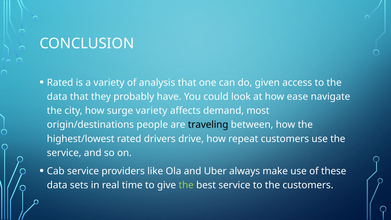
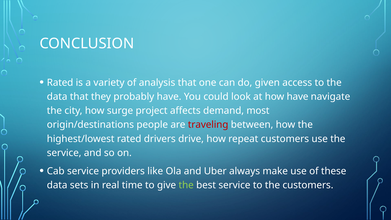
how ease: ease -> have
surge variety: variety -> project
traveling colour: black -> red
